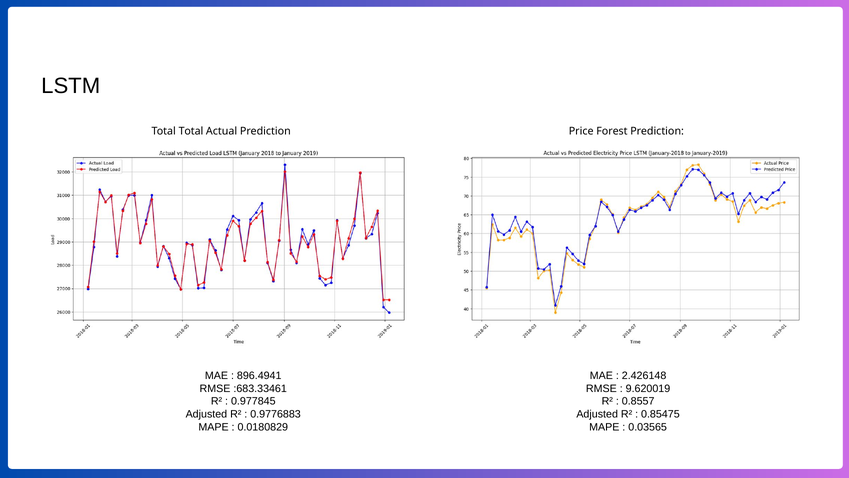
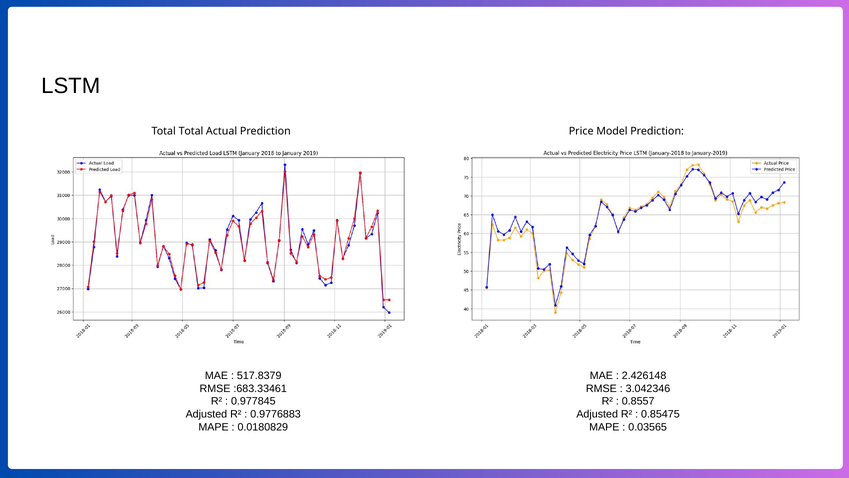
Forest: Forest -> Model
896.4941: 896.4941 -> 517.8379
9.620019: 9.620019 -> 3.042346
